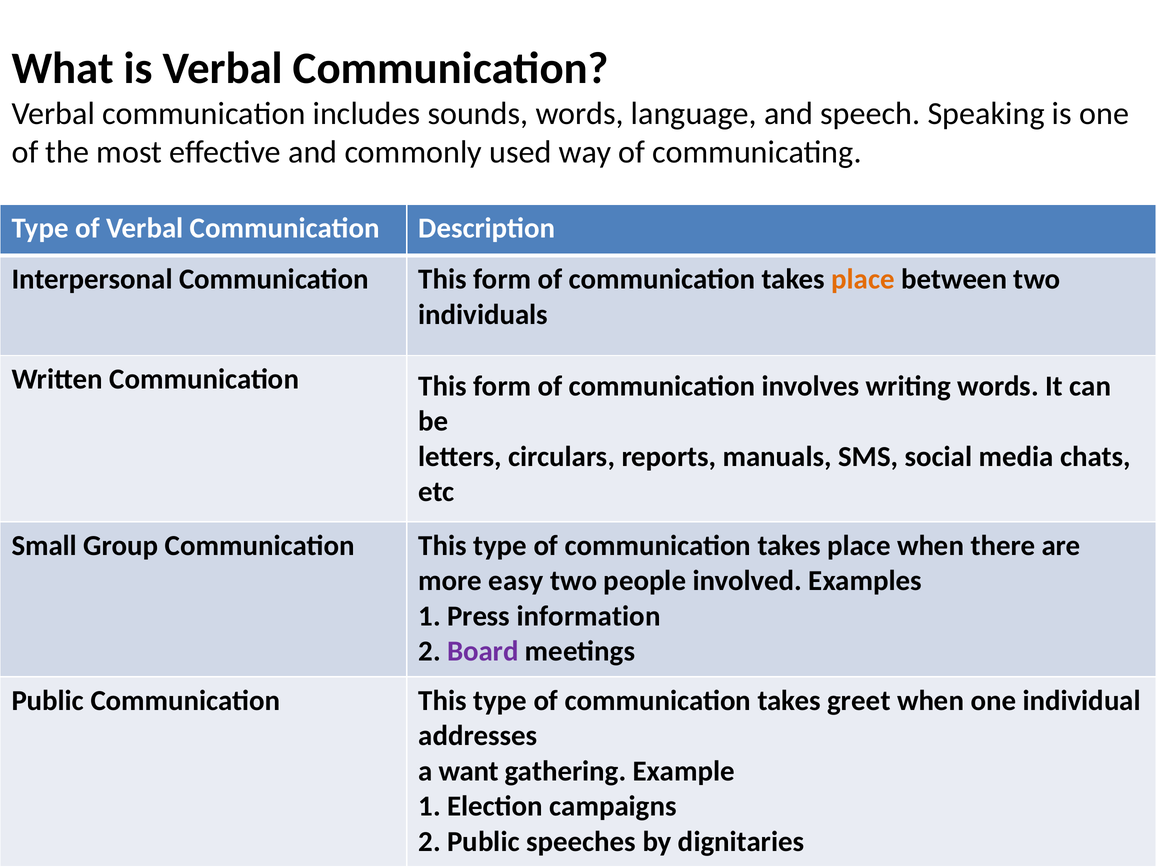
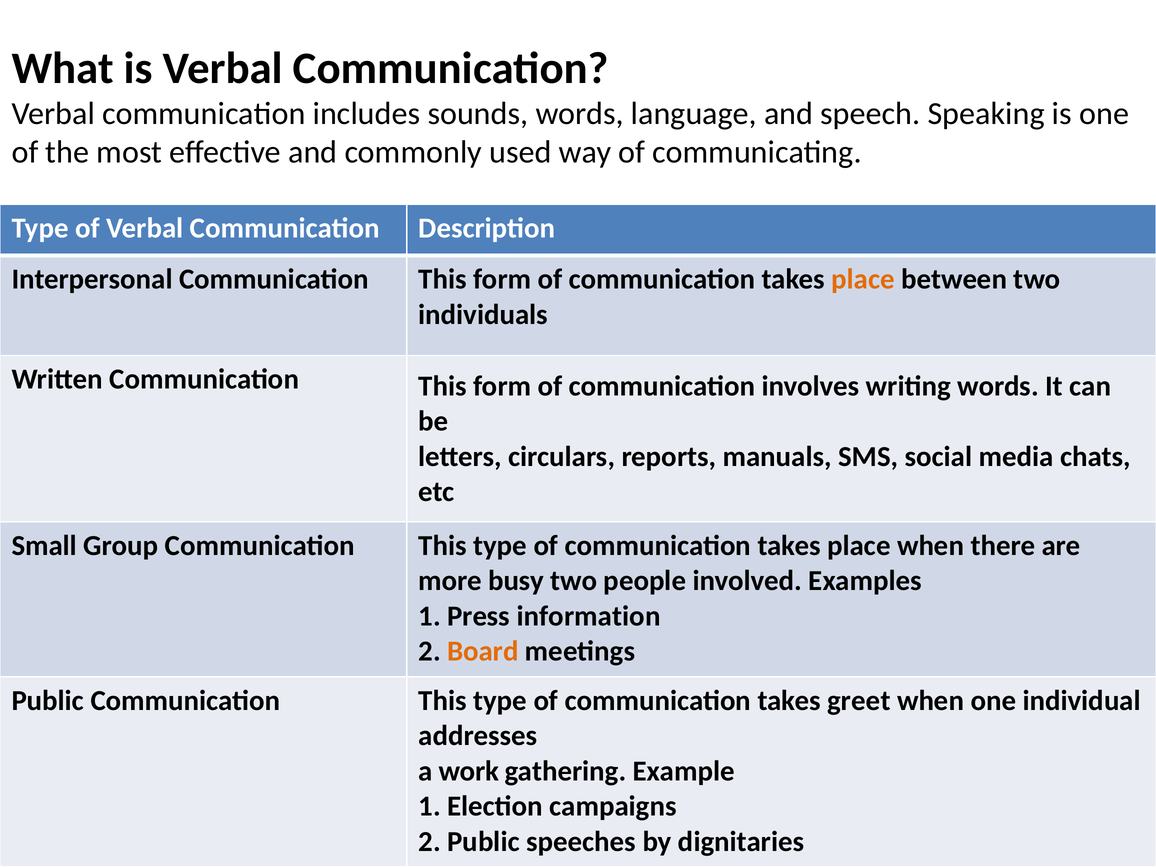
easy: easy -> busy
Board colour: purple -> orange
want: want -> work
